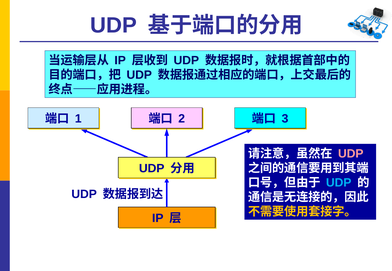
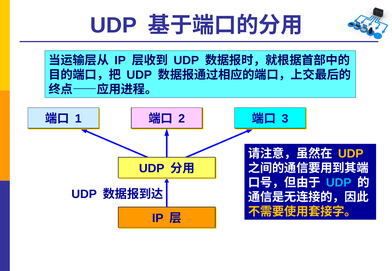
UDP at (351, 154) colour: pink -> yellow
